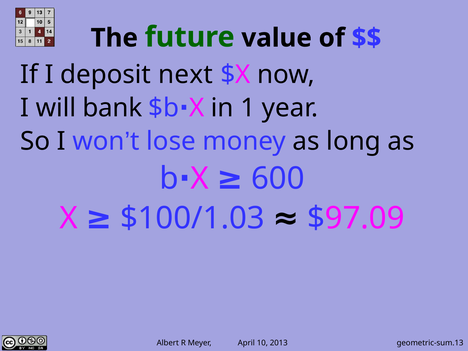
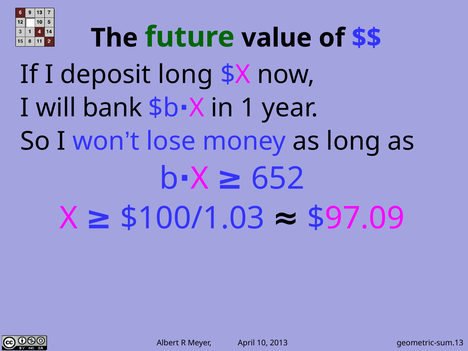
deposit next: next -> long
600: 600 -> 652
